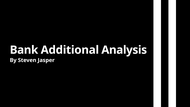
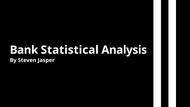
Additional: Additional -> Statistical
